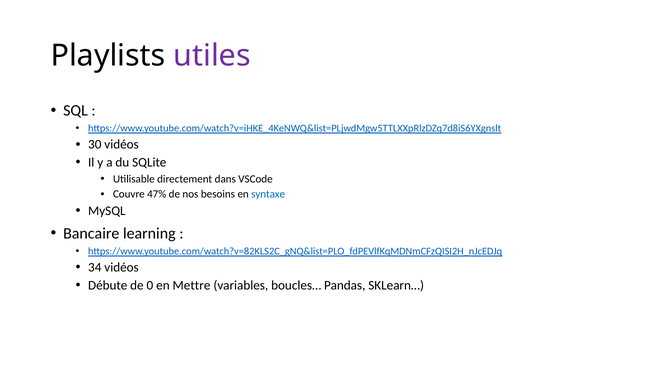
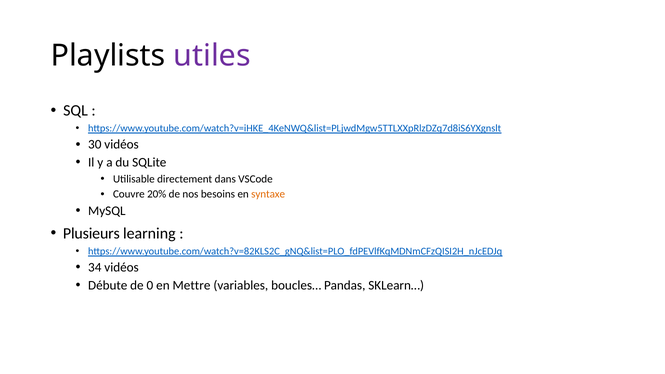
47%: 47% -> 20%
syntaxe colour: blue -> orange
Bancaire: Bancaire -> Plusieurs
